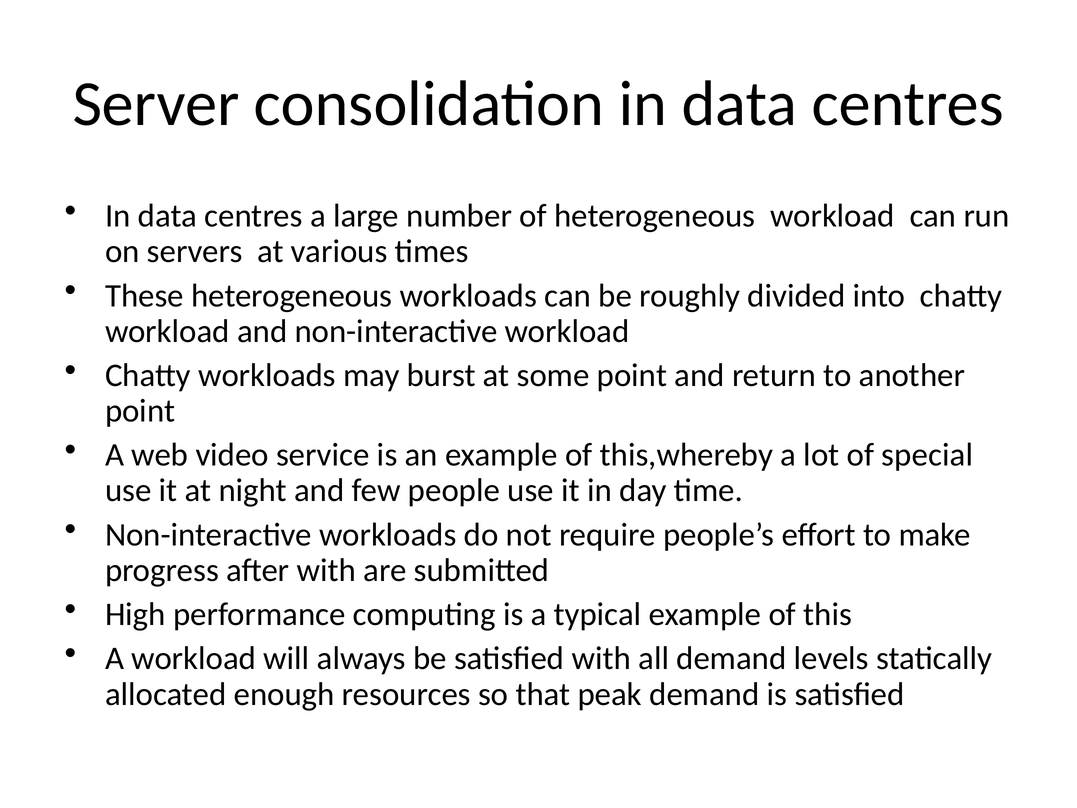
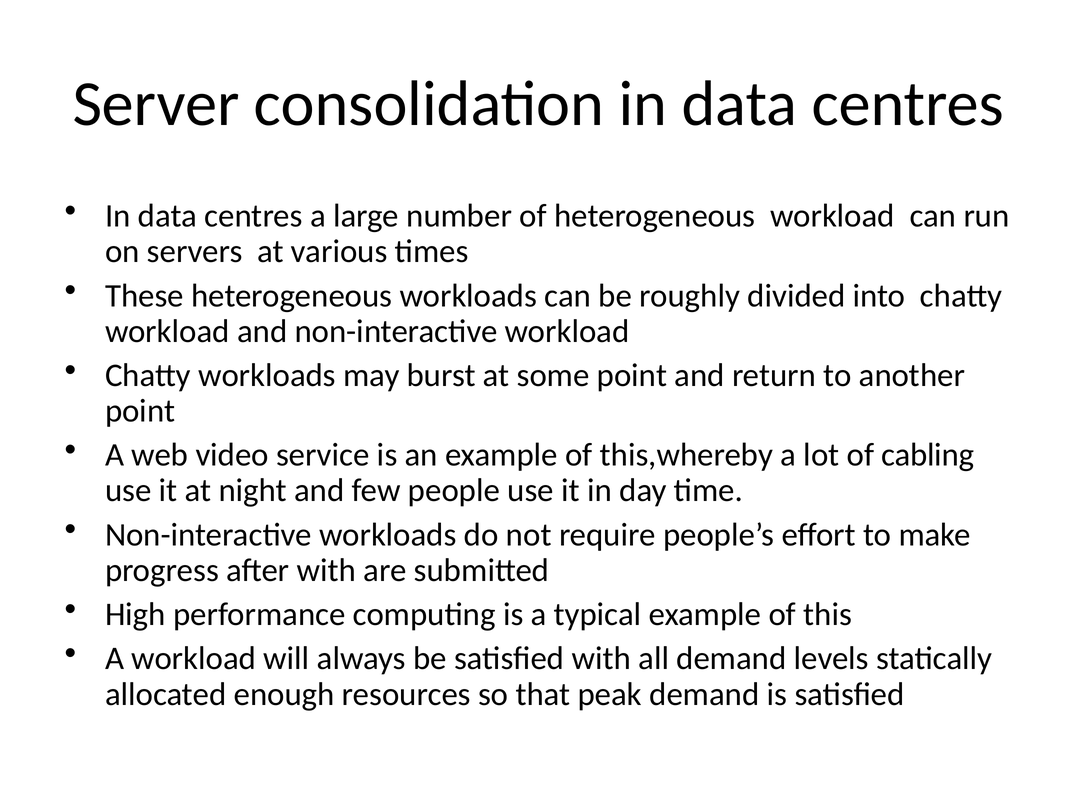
special: special -> cabling
